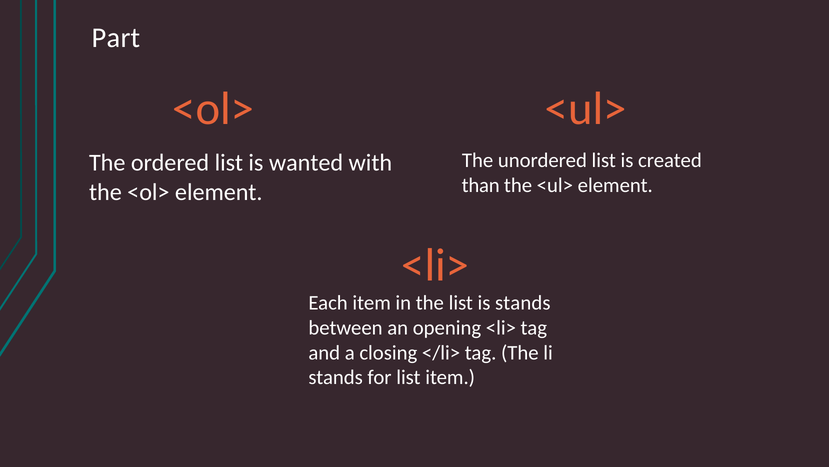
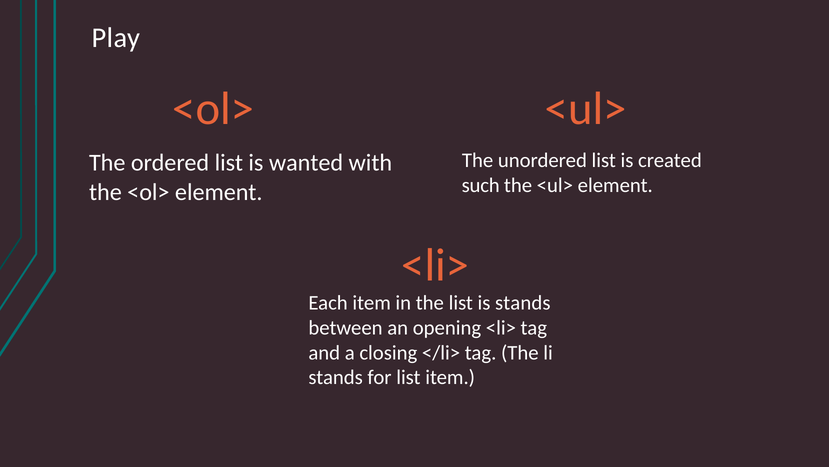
Part: Part -> Play
than: than -> such
